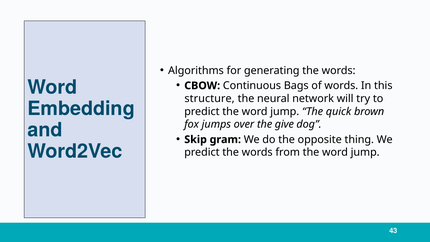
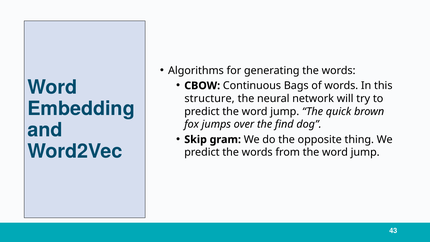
give: give -> find
